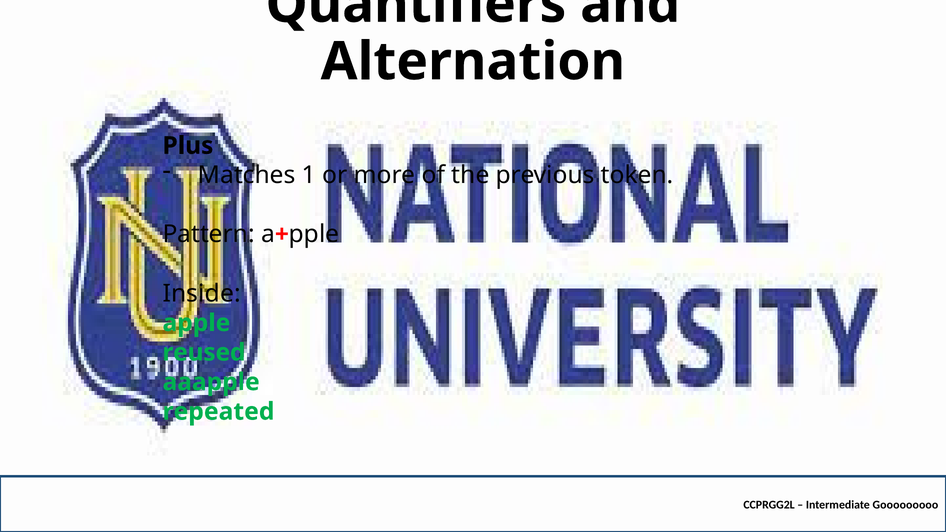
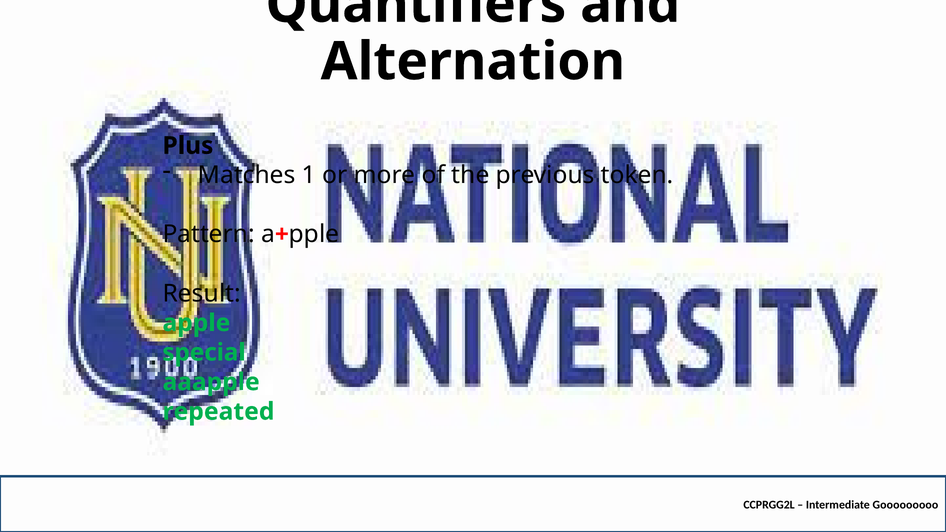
Inside: Inside -> Result
reused: reused -> special
